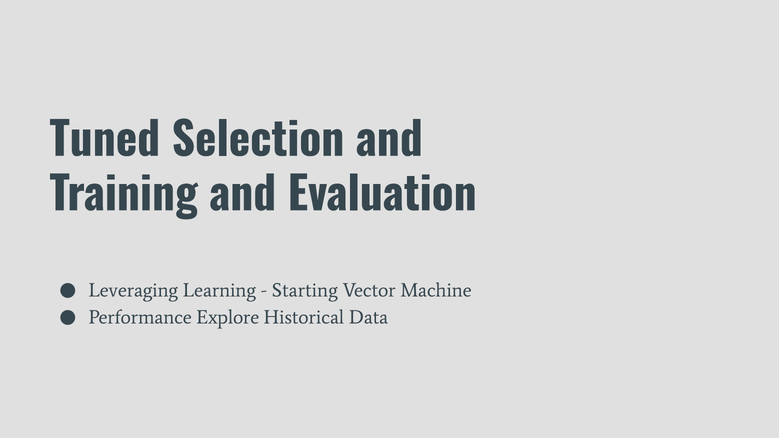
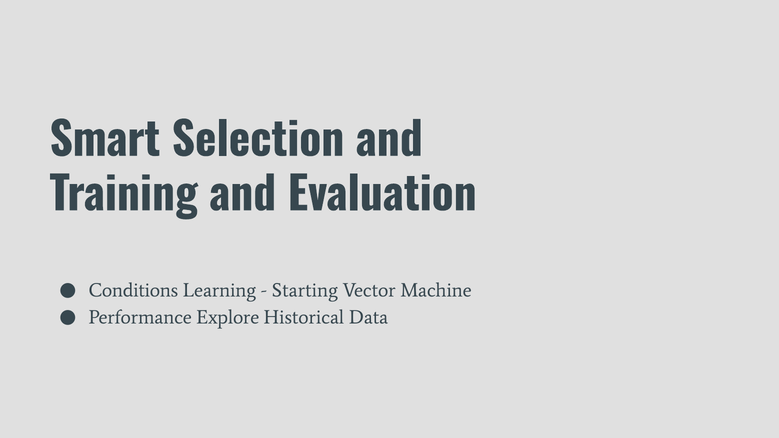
Tuned: Tuned -> Smart
Leveraging: Leveraging -> Conditions
